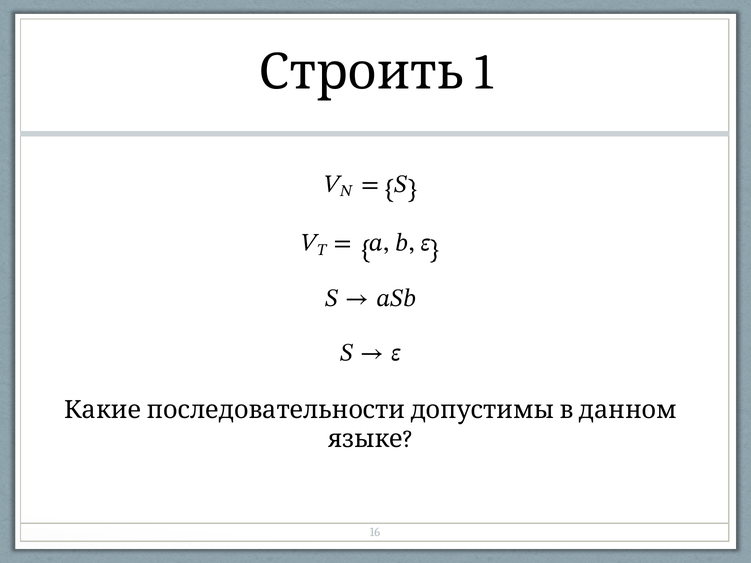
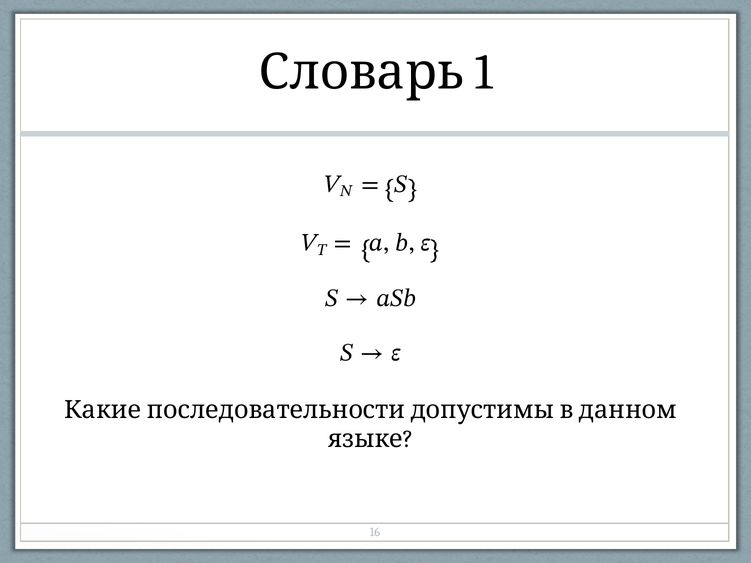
Строить: Строить -> Словарь
